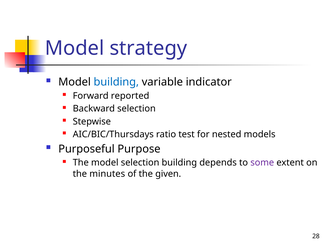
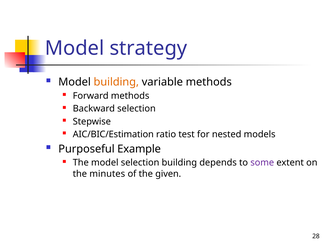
building at (116, 82) colour: blue -> orange
variable indicator: indicator -> methods
Forward reported: reported -> methods
AIC/BIC/Thursdays: AIC/BIC/Thursdays -> AIC/BIC/Estimation
Purpose: Purpose -> Example
